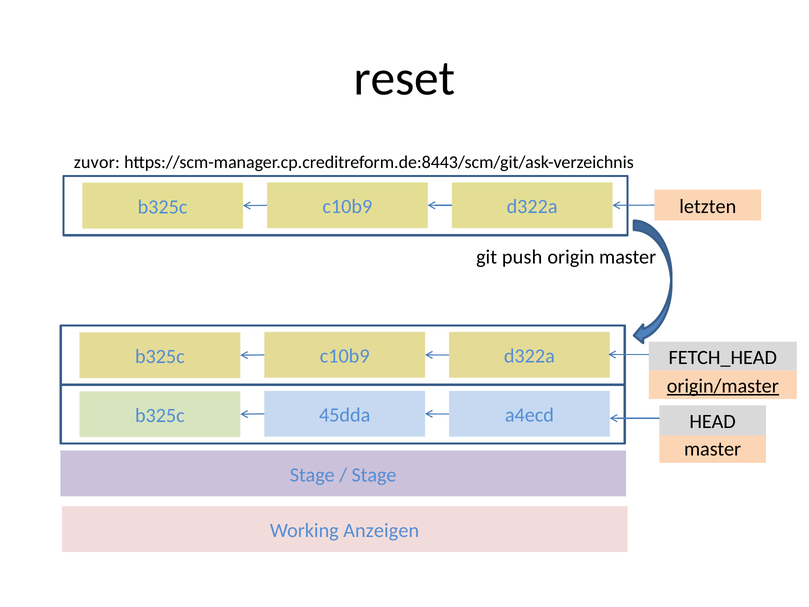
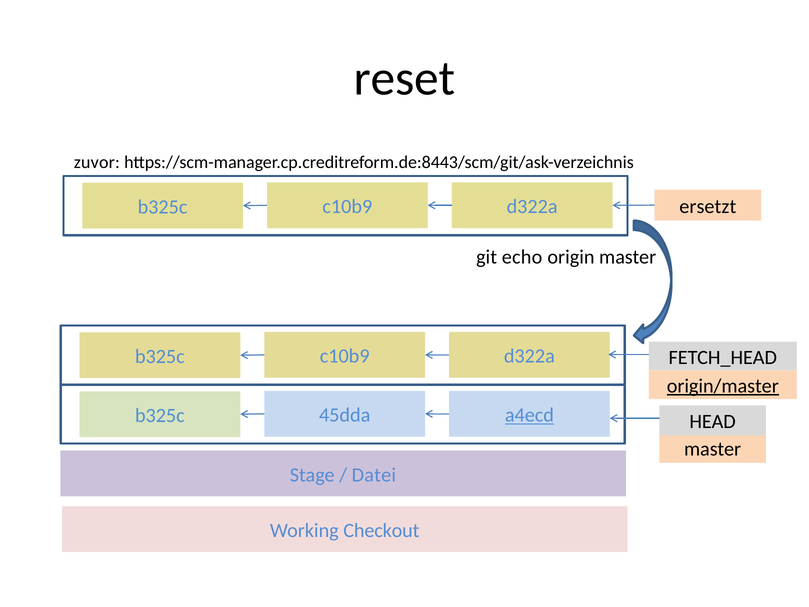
letzten: letzten -> ersetzt
push: push -> echo
a4ecd underline: none -> present
Stage at (374, 475): Stage -> Datei
Anzeigen: Anzeigen -> Checkout
